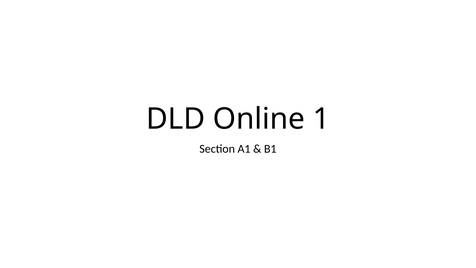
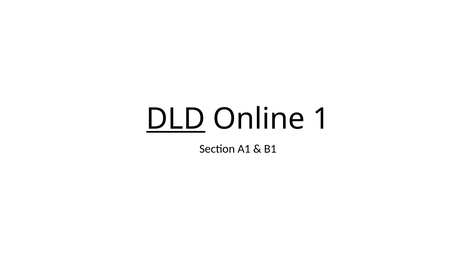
DLD underline: none -> present
